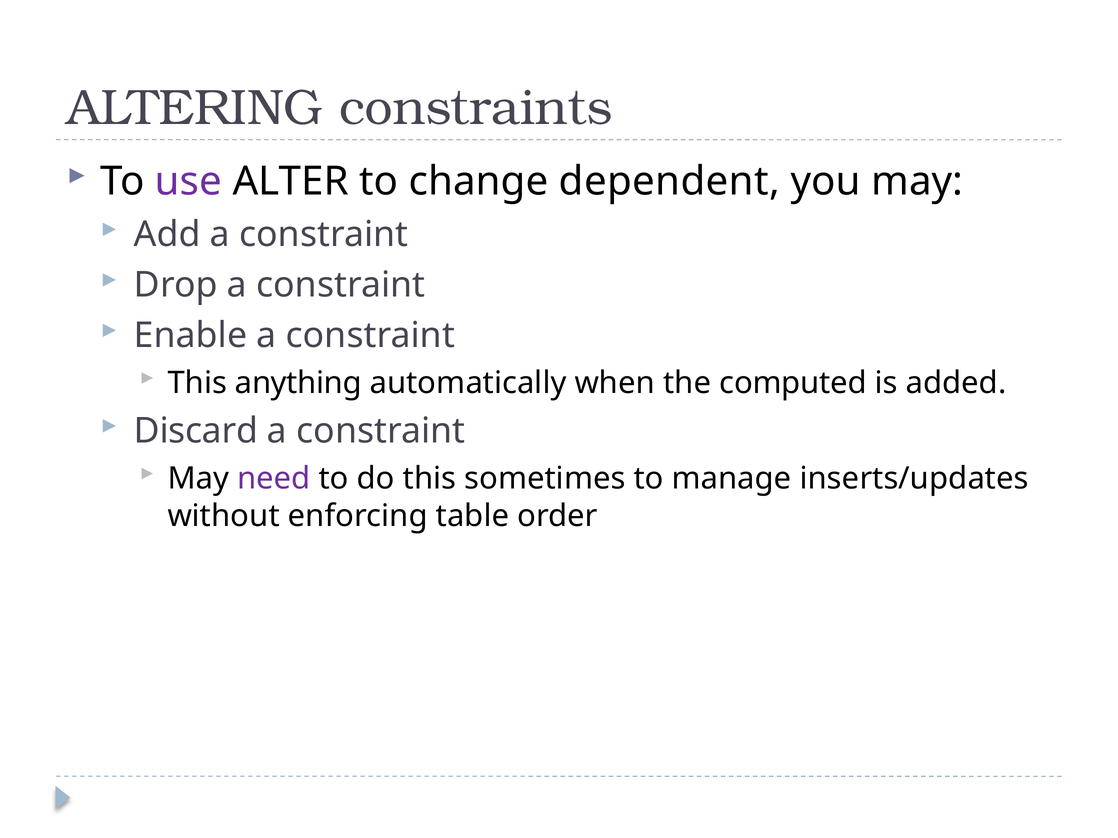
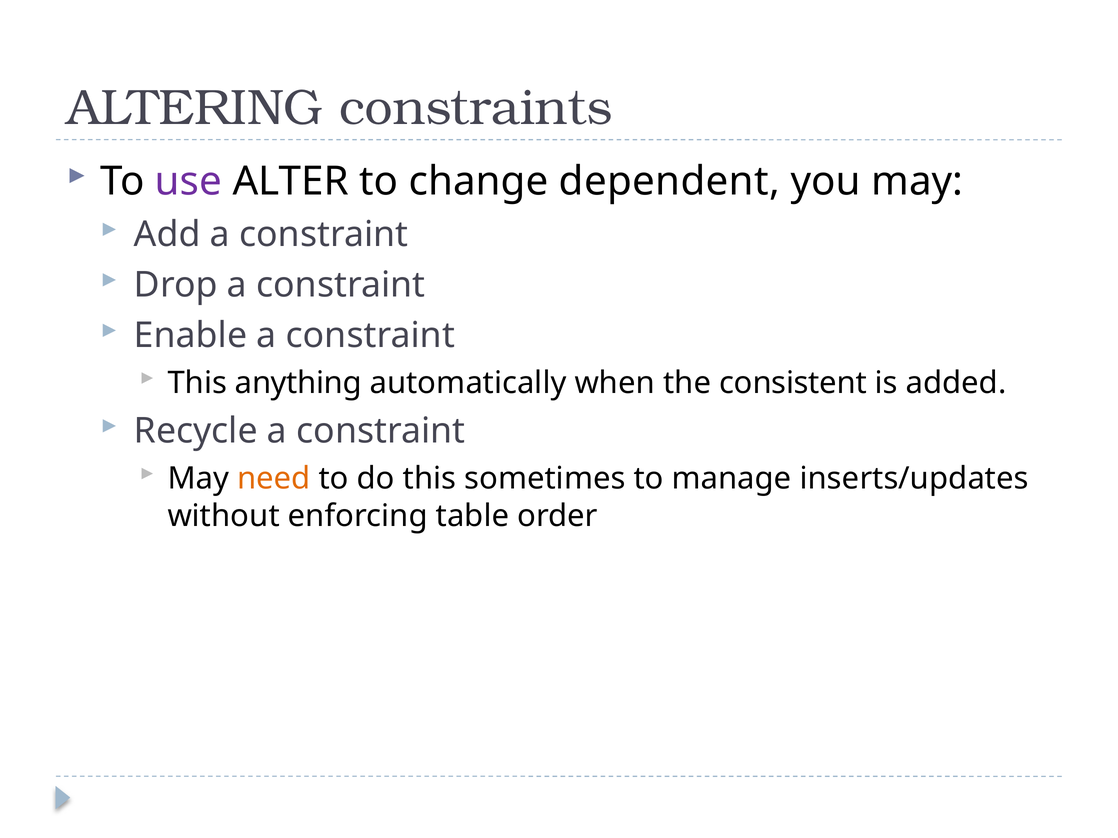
computed: computed -> consistent
Discard: Discard -> Recycle
need colour: purple -> orange
